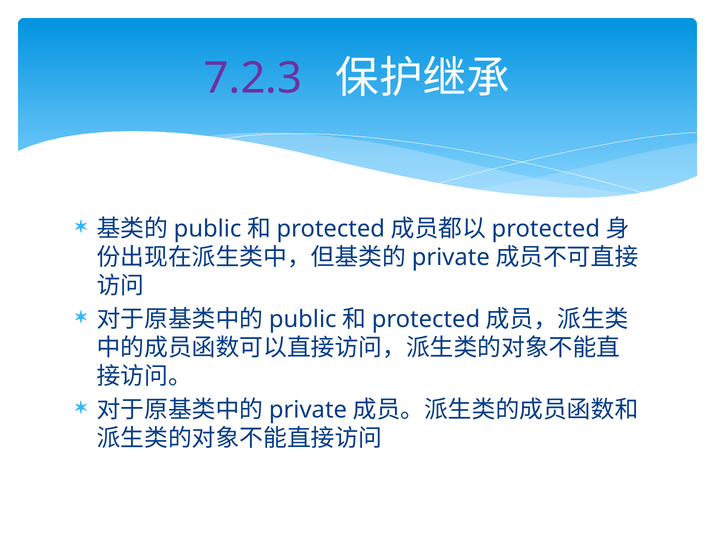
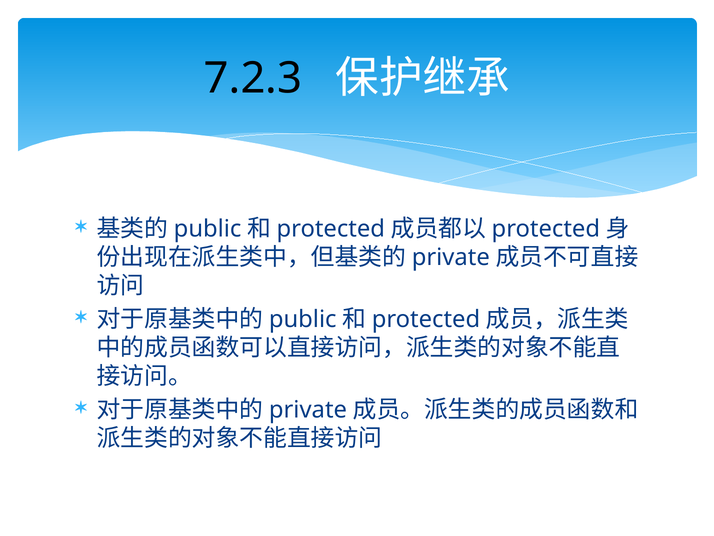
7.2.3 colour: purple -> black
